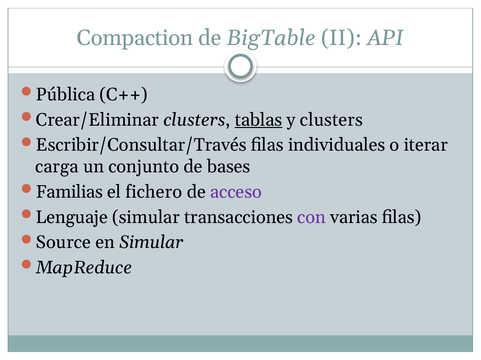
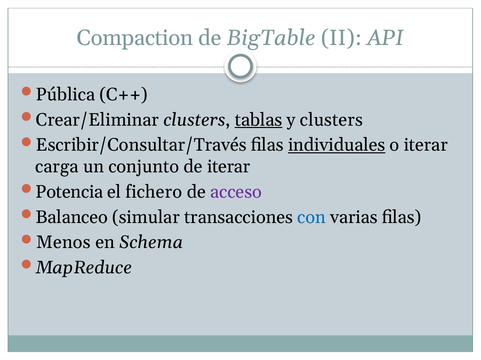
individuales underline: none -> present
de bases: bases -> iterar
Familias: Familias -> Potencia
Lenguaje: Lenguaje -> Balanceo
con colour: purple -> blue
Source: Source -> Menos
en Simular: Simular -> Schema
